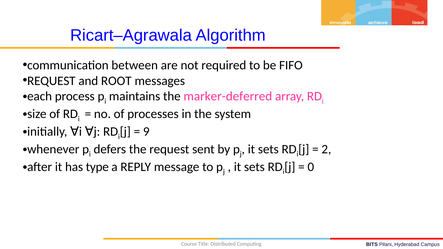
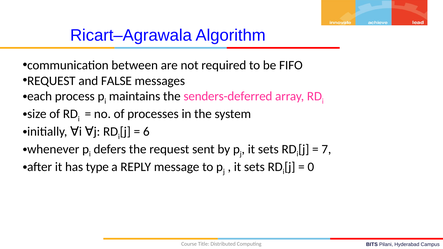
ROOT: ROOT -> FALSE
marker-deferred: marker-deferred -> senders-deferred
9: 9 -> 6
2: 2 -> 7
